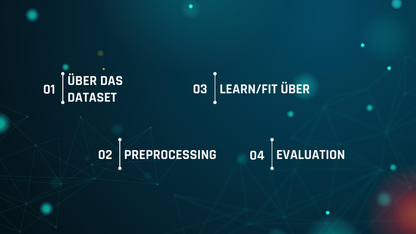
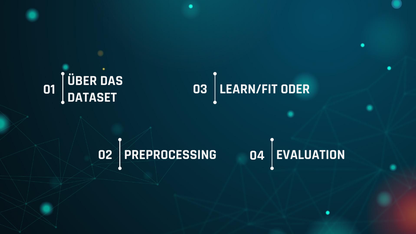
LEARN/FIT ÜBER: ÜBER -> ODER
